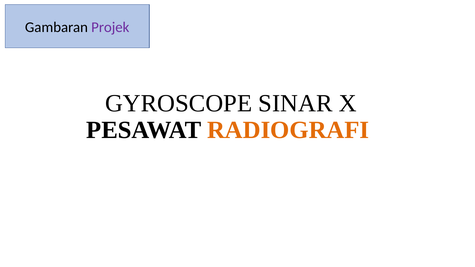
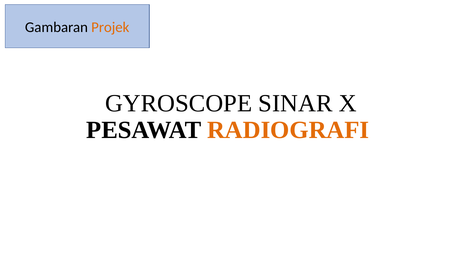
Projek colour: purple -> orange
